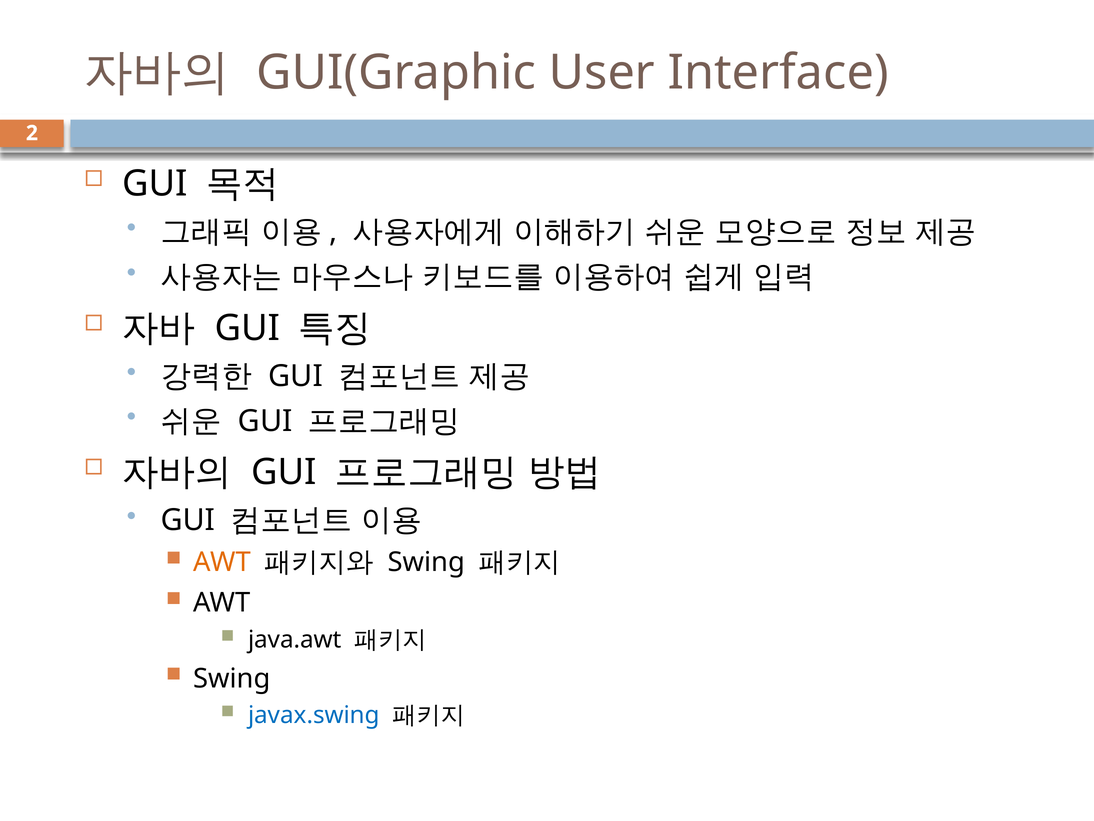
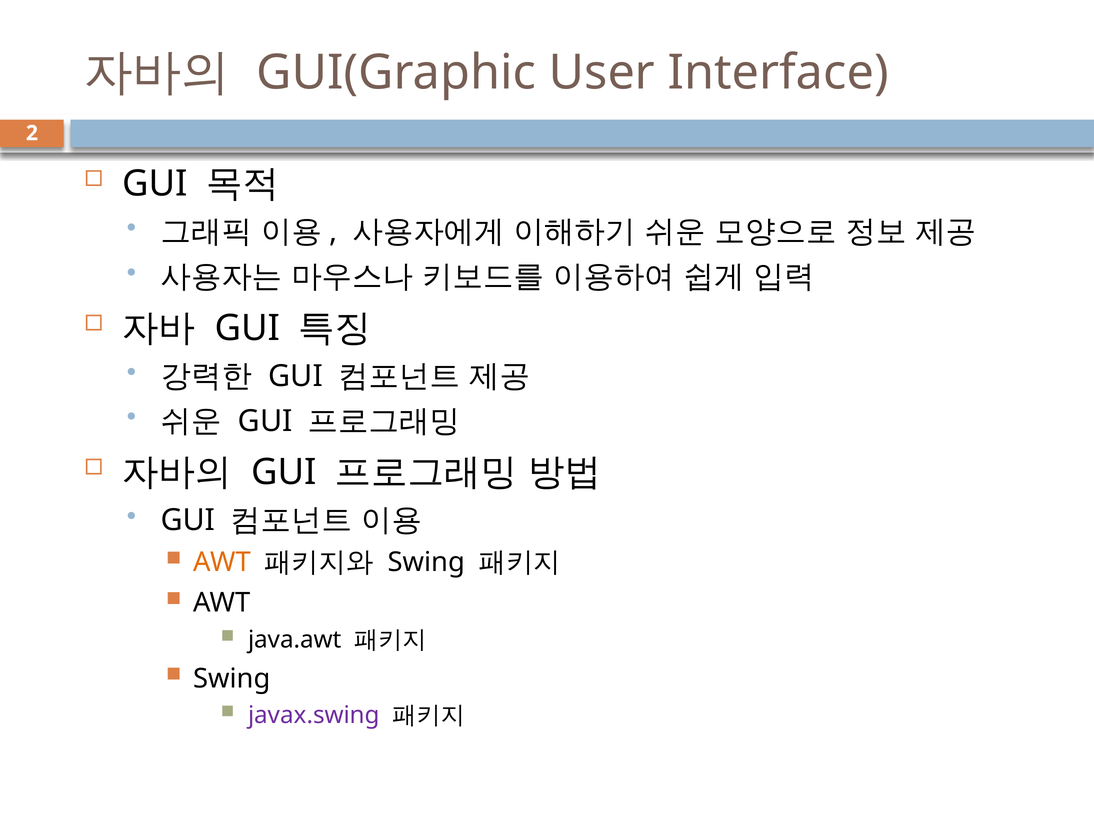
javax.swing colour: blue -> purple
